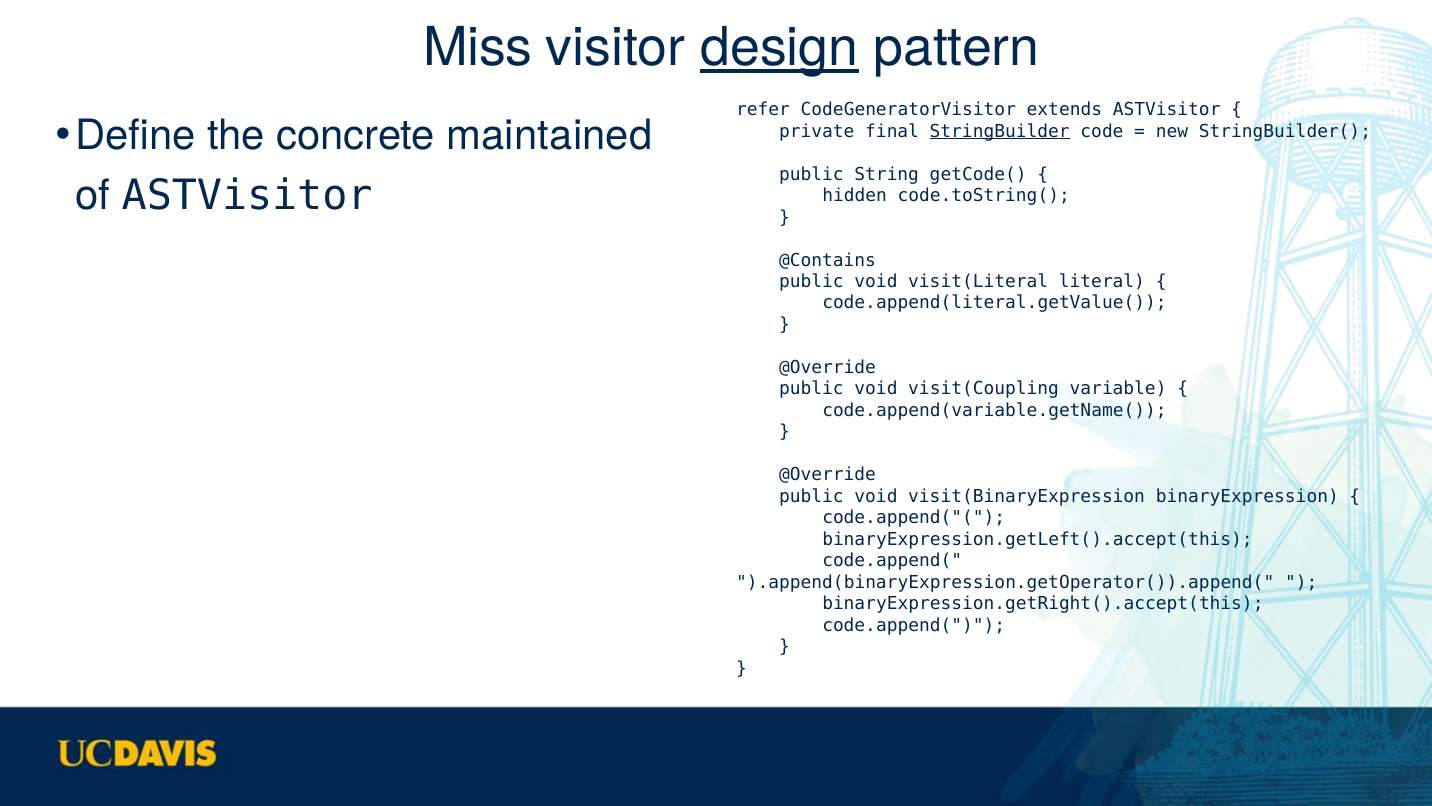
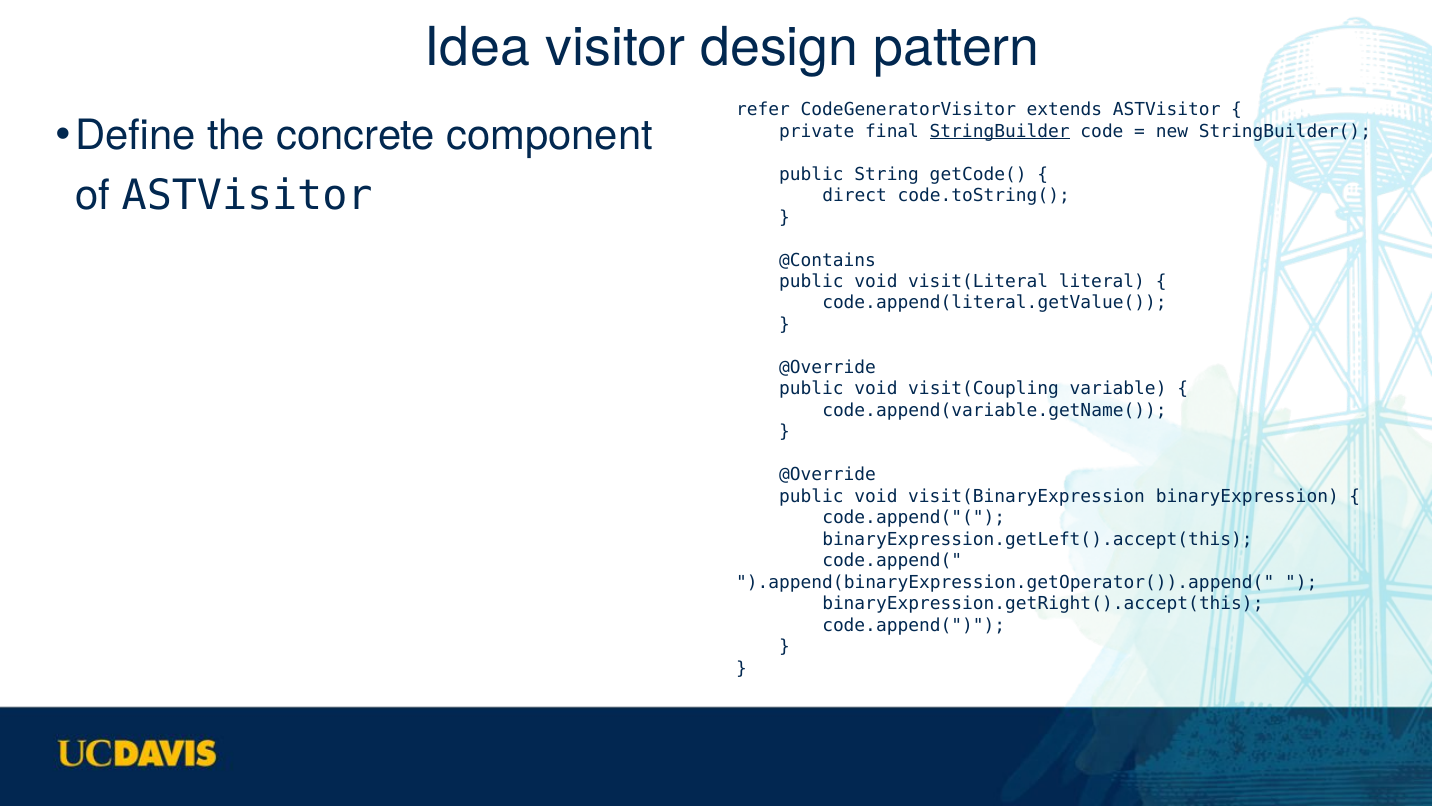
Miss: Miss -> Idea
design underline: present -> none
maintained: maintained -> component
hidden: hidden -> direct
